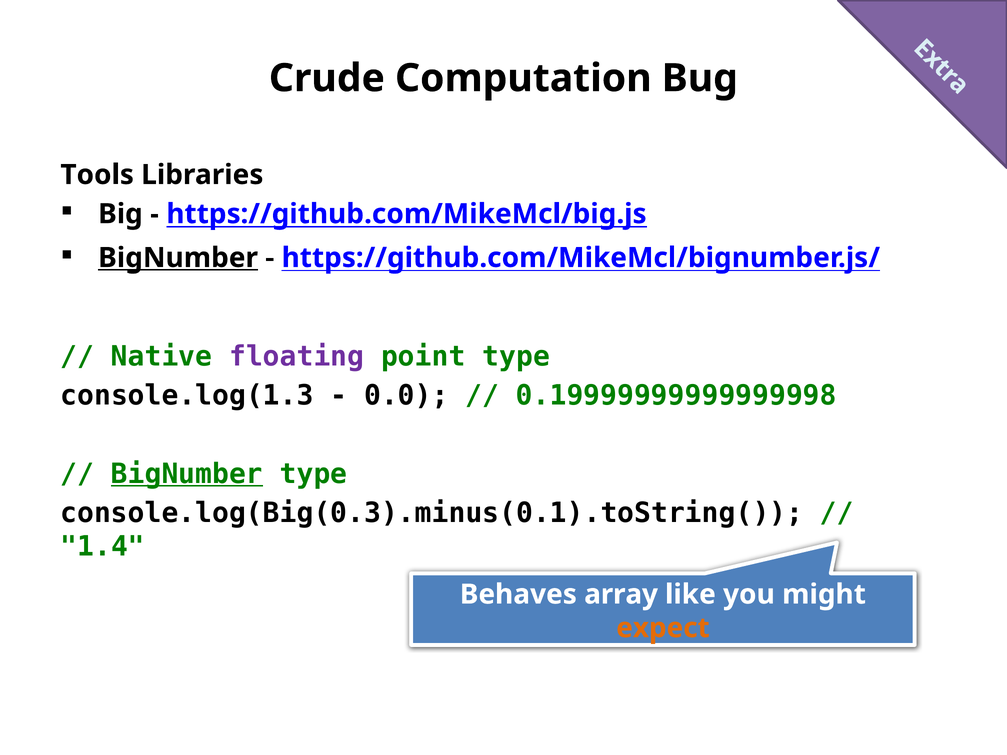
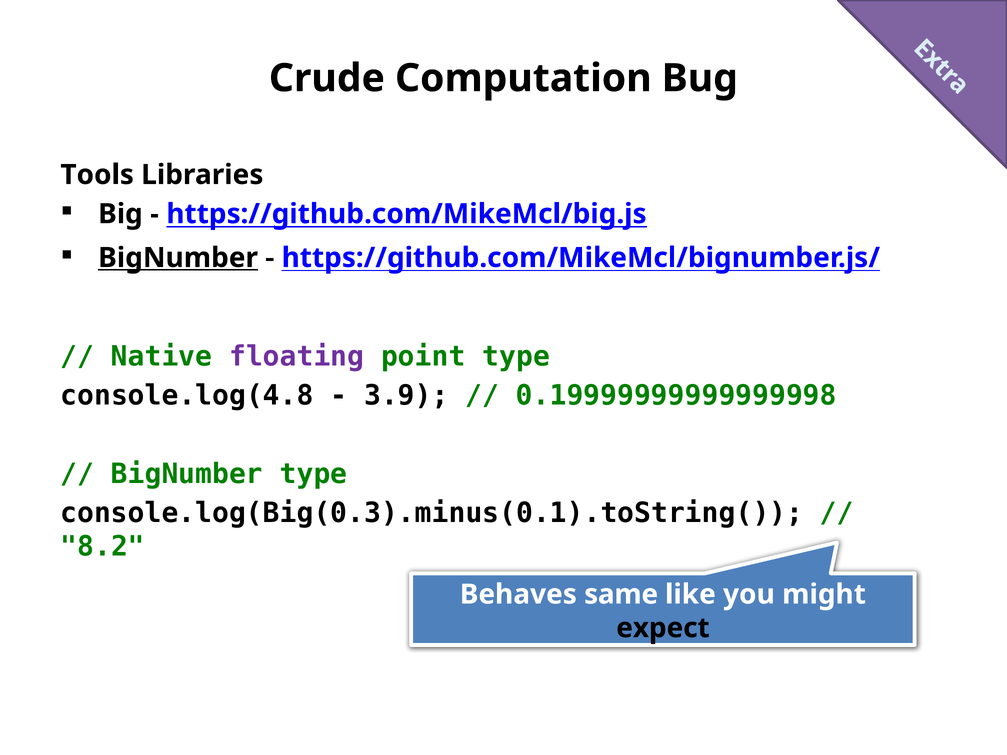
console.log(1.3: console.log(1.3 -> console.log(4.8
0.0: 0.0 -> 3.9
BigNumber at (187, 474) underline: present -> none
1.4: 1.4 -> 8.2
array: array -> same
expect colour: orange -> black
